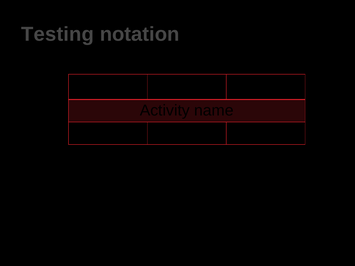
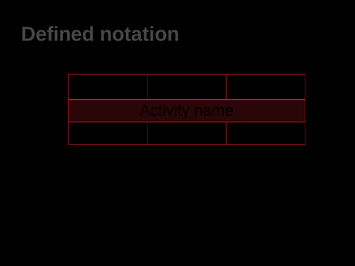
Testing: Testing -> Defined
